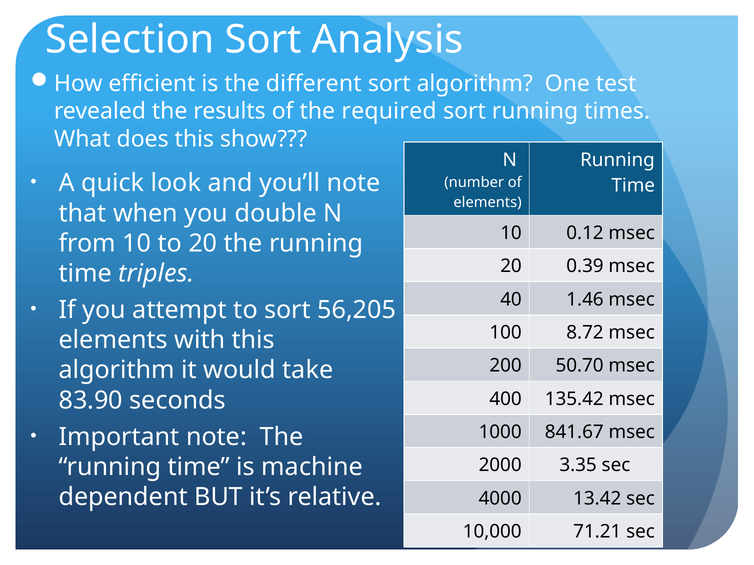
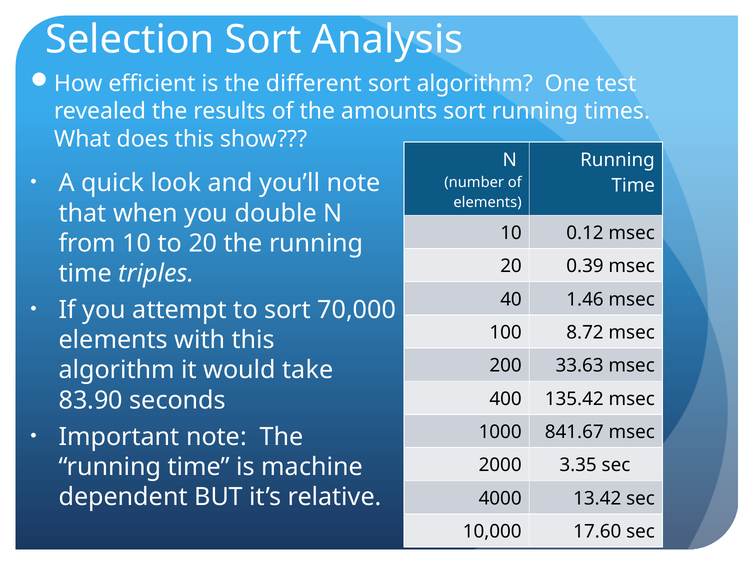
required: required -> amounts
56,205: 56,205 -> 70,000
50.70: 50.70 -> 33.63
71.21: 71.21 -> 17.60
